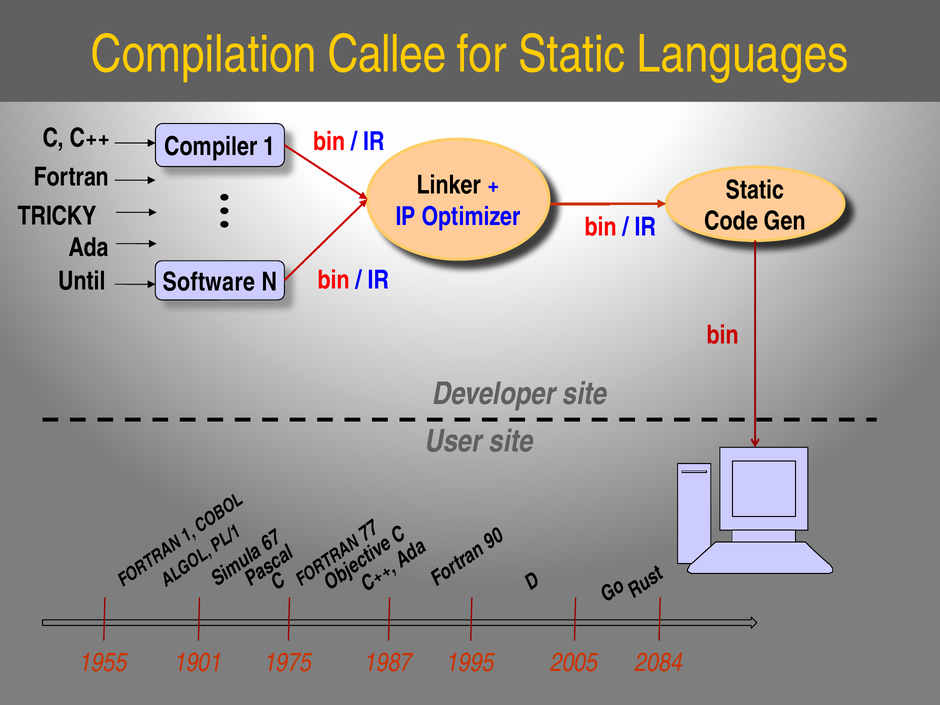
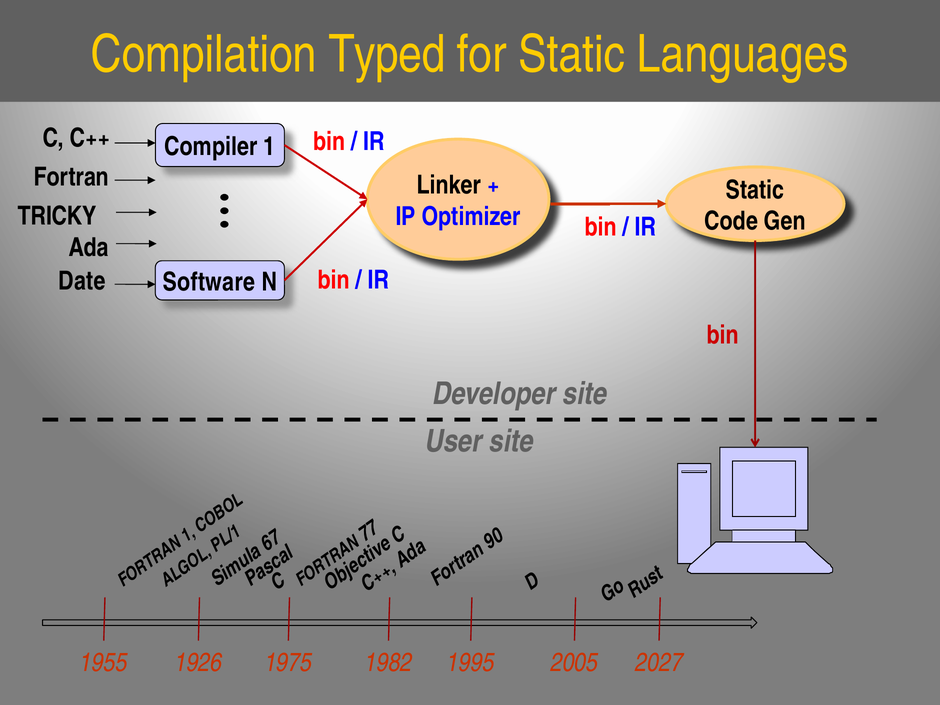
Callee: Callee -> Typed
Until: Until -> Date
1901: 1901 -> 1926
1987: 1987 -> 1982
2084: 2084 -> 2027
